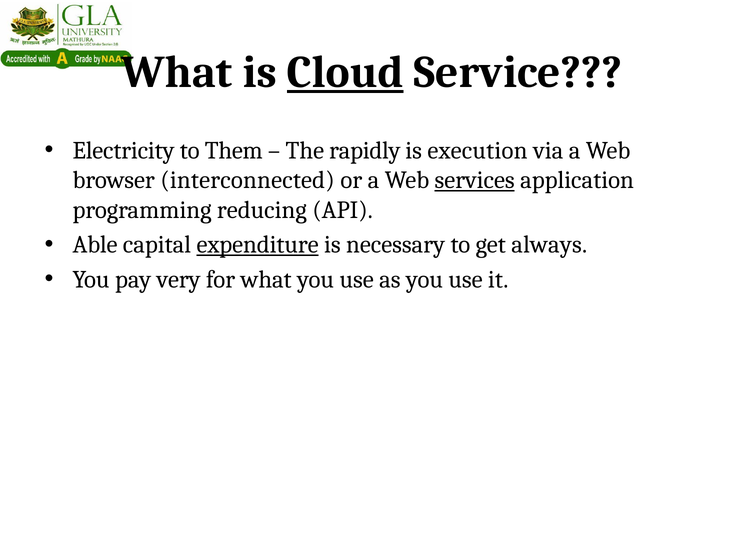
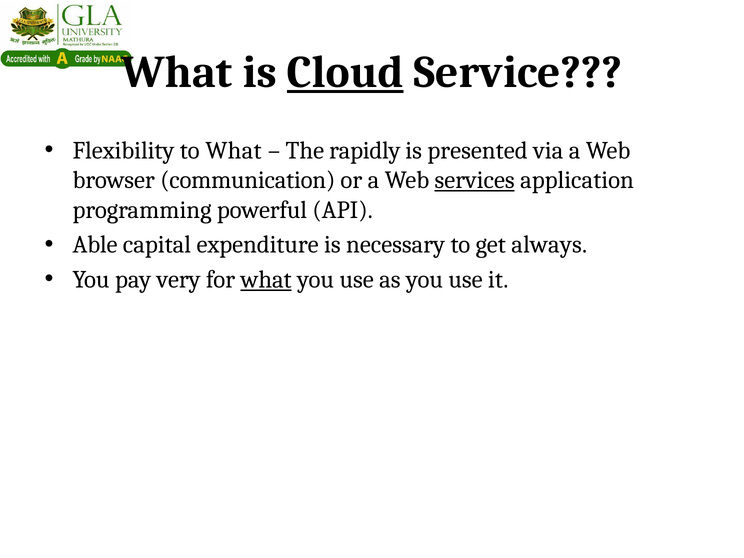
Electricity: Electricity -> Flexibility
to Them: Them -> What
execution: execution -> presented
interconnected: interconnected -> communication
reducing: reducing -> powerful
expenditure underline: present -> none
what at (266, 279) underline: none -> present
